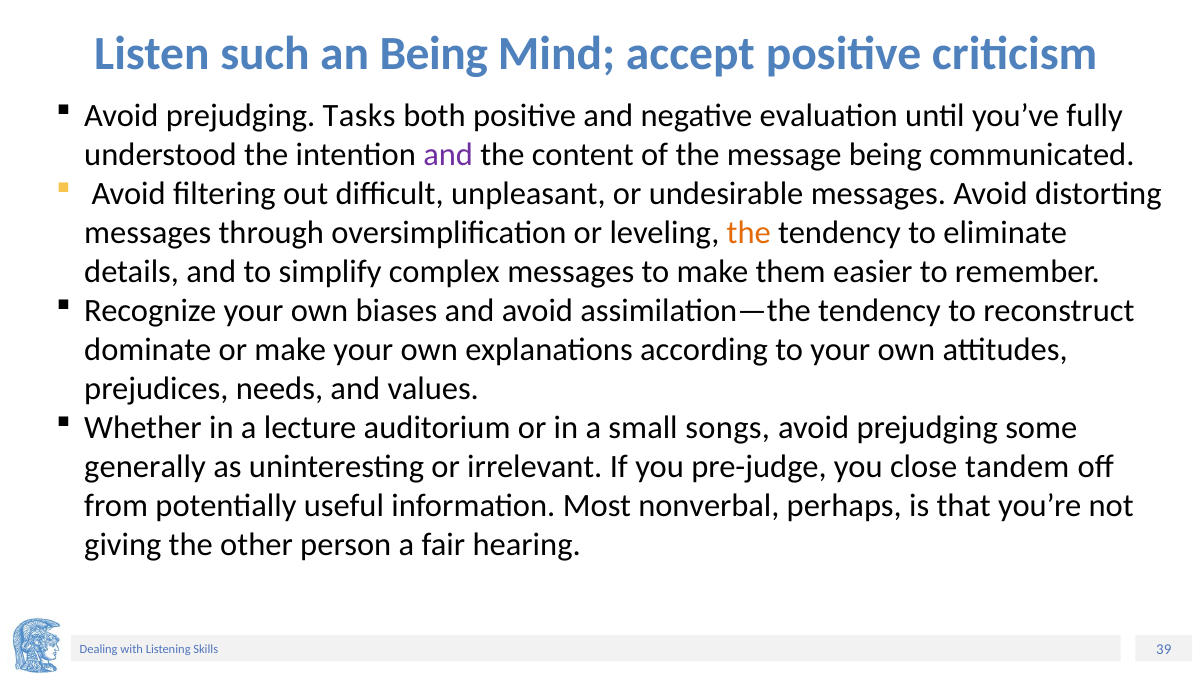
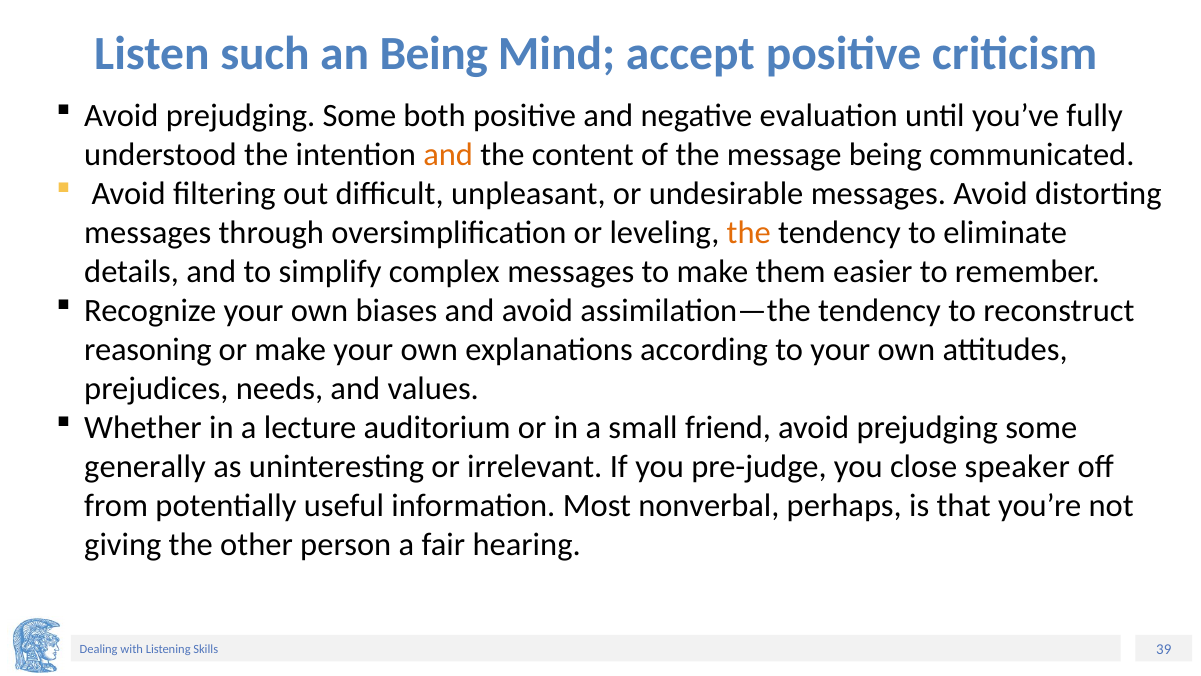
Tasks at (359, 116): Tasks -> Some
and at (448, 155) colour: purple -> orange
dominate: dominate -> reasoning
songs: songs -> friend
tandem: tandem -> speaker
